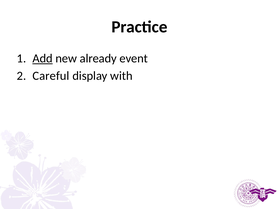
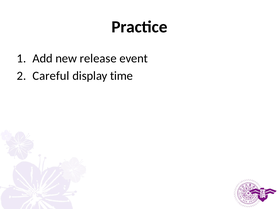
Add underline: present -> none
already: already -> release
with: with -> time
